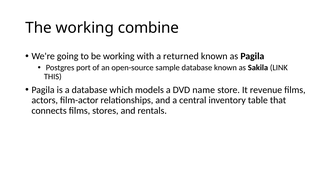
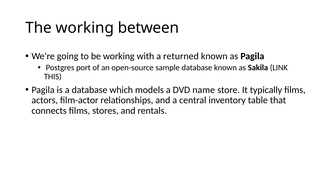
combine: combine -> between
revenue: revenue -> typically
